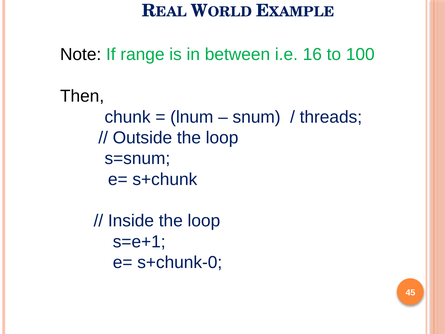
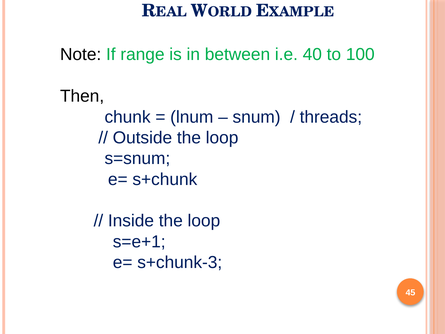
16: 16 -> 40
s+chunk-0: s+chunk-0 -> s+chunk-3
